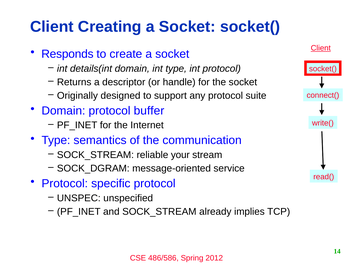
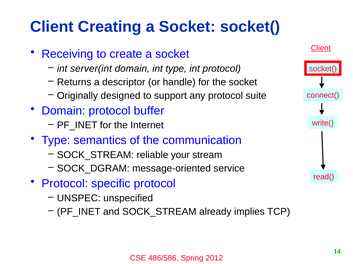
Responds: Responds -> Receiving
details(int: details(int -> server(int
